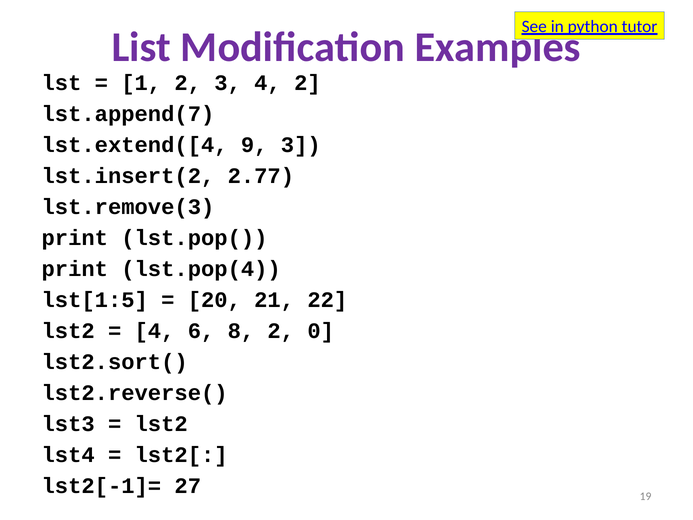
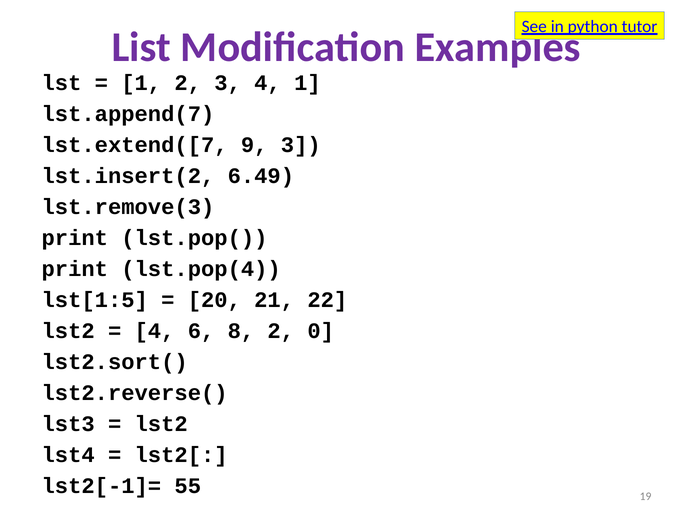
4 2: 2 -> 1
lst.extend([4: lst.extend([4 -> lst.extend([7
2.77: 2.77 -> 6.49
27: 27 -> 55
